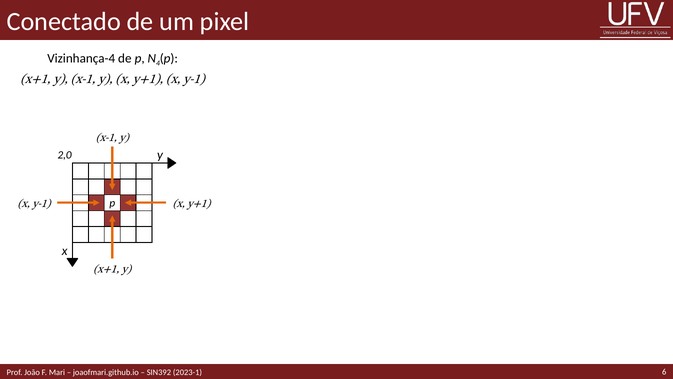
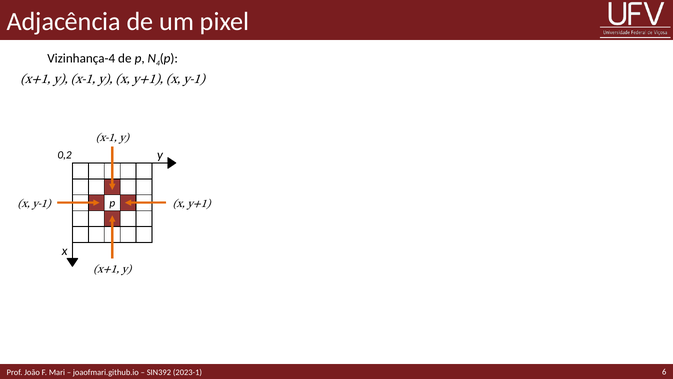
Conectado: Conectado -> Adjacência
2,0: 2,0 -> 0,2
